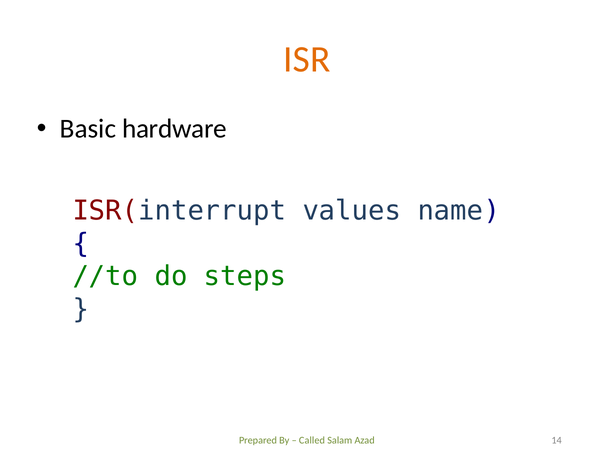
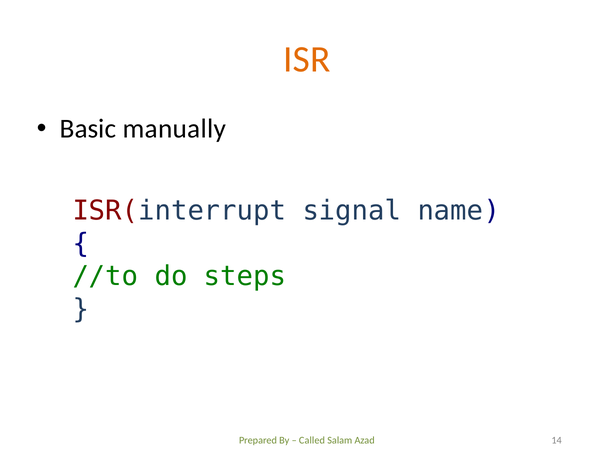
hardware: hardware -> manually
values: values -> signal
